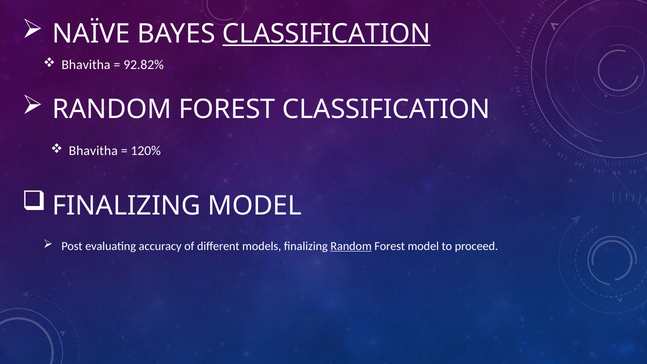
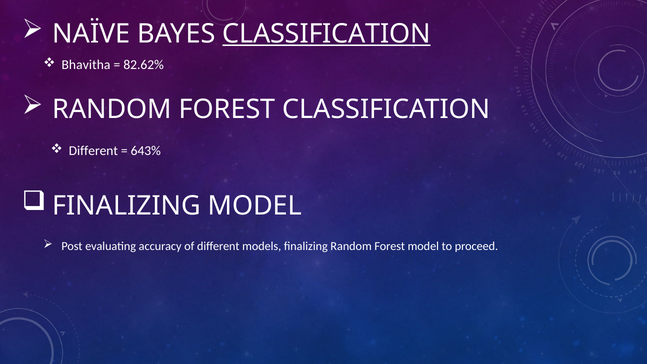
92.82%: 92.82% -> 82.62%
Bhavitha at (93, 151): Bhavitha -> Different
120%: 120% -> 643%
Random at (351, 246) underline: present -> none
